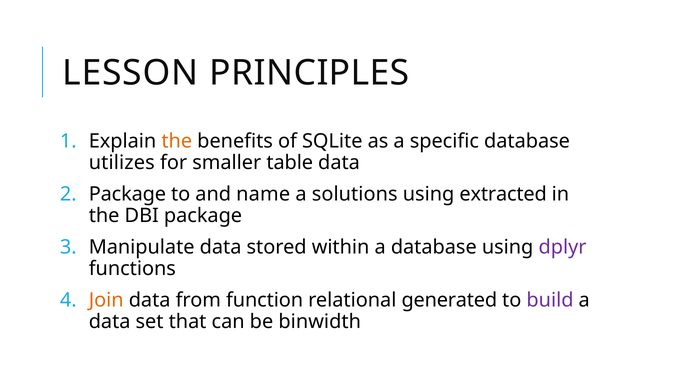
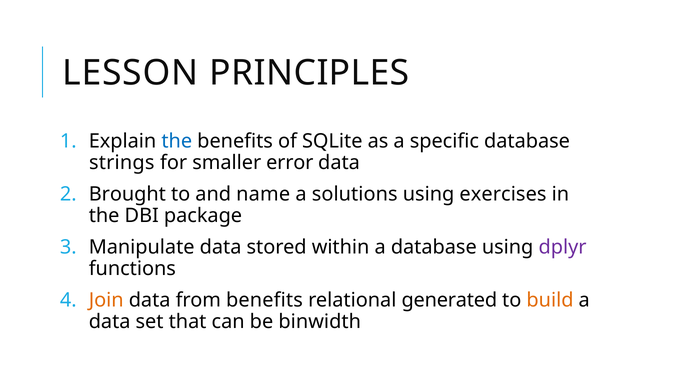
the at (177, 141) colour: orange -> blue
utilizes: utilizes -> strings
table: table -> error
Package at (127, 194): Package -> Brought
extracted: extracted -> exercises
from function: function -> benefits
build colour: purple -> orange
